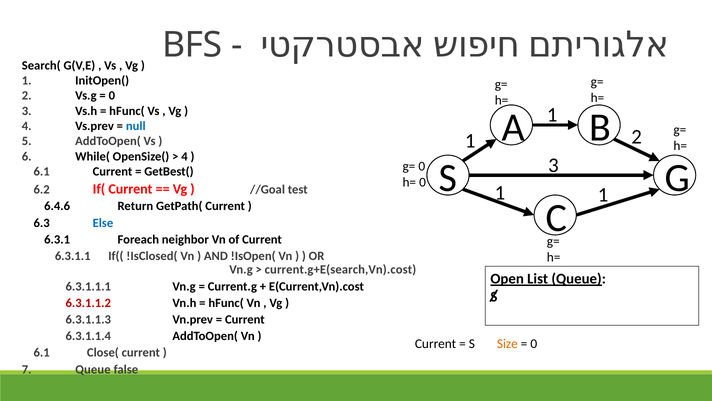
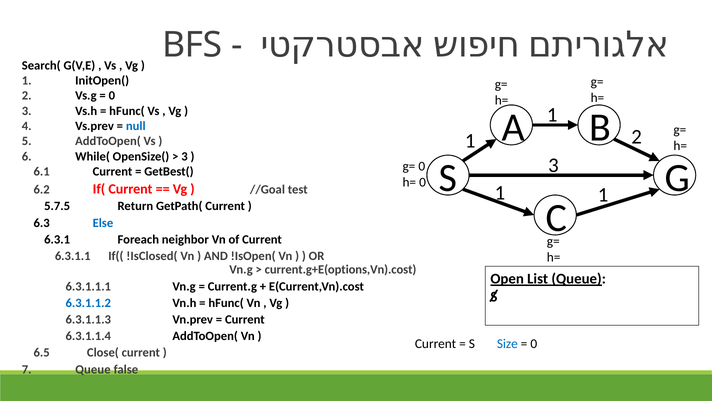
4 at (184, 156): 4 -> 3
6.4.6: 6.4.6 -> 5.7.5
current.g+E(search,Vn).cost: current.g+E(search,Vn).cost -> current.g+E(options,Vn).cost
6.3.1.1.2 colour: red -> blue
Size colour: orange -> blue
6.1 at (42, 352): 6.1 -> 6.5
